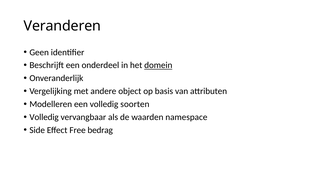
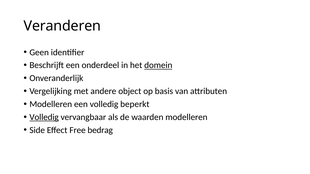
soorten: soorten -> beperkt
Volledig at (44, 117) underline: none -> present
waarden namespace: namespace -> modelleren
